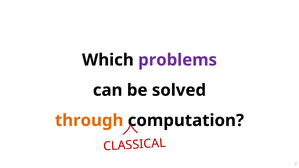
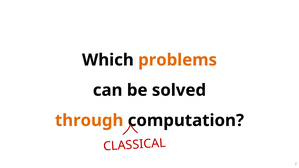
problems colour: purple -> orange
